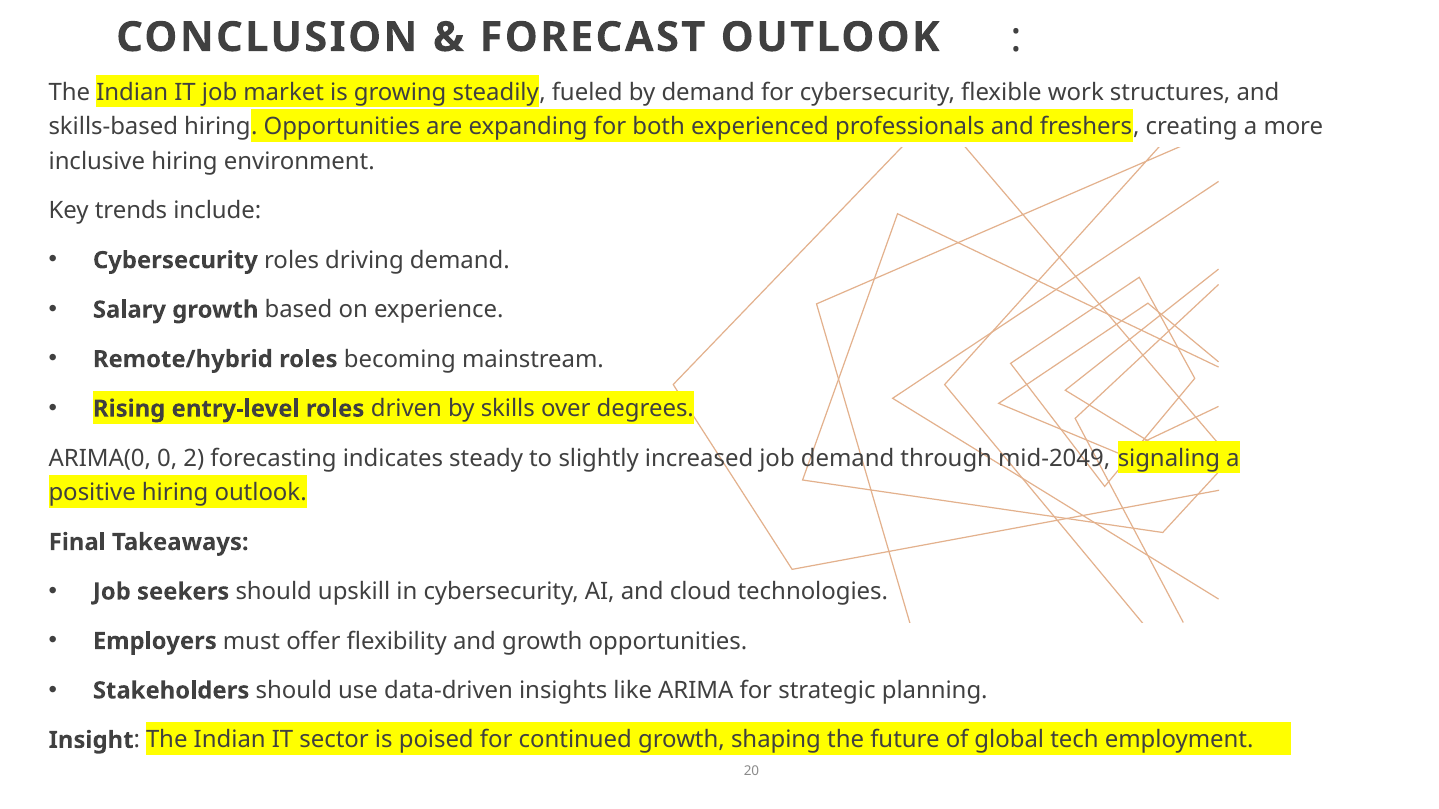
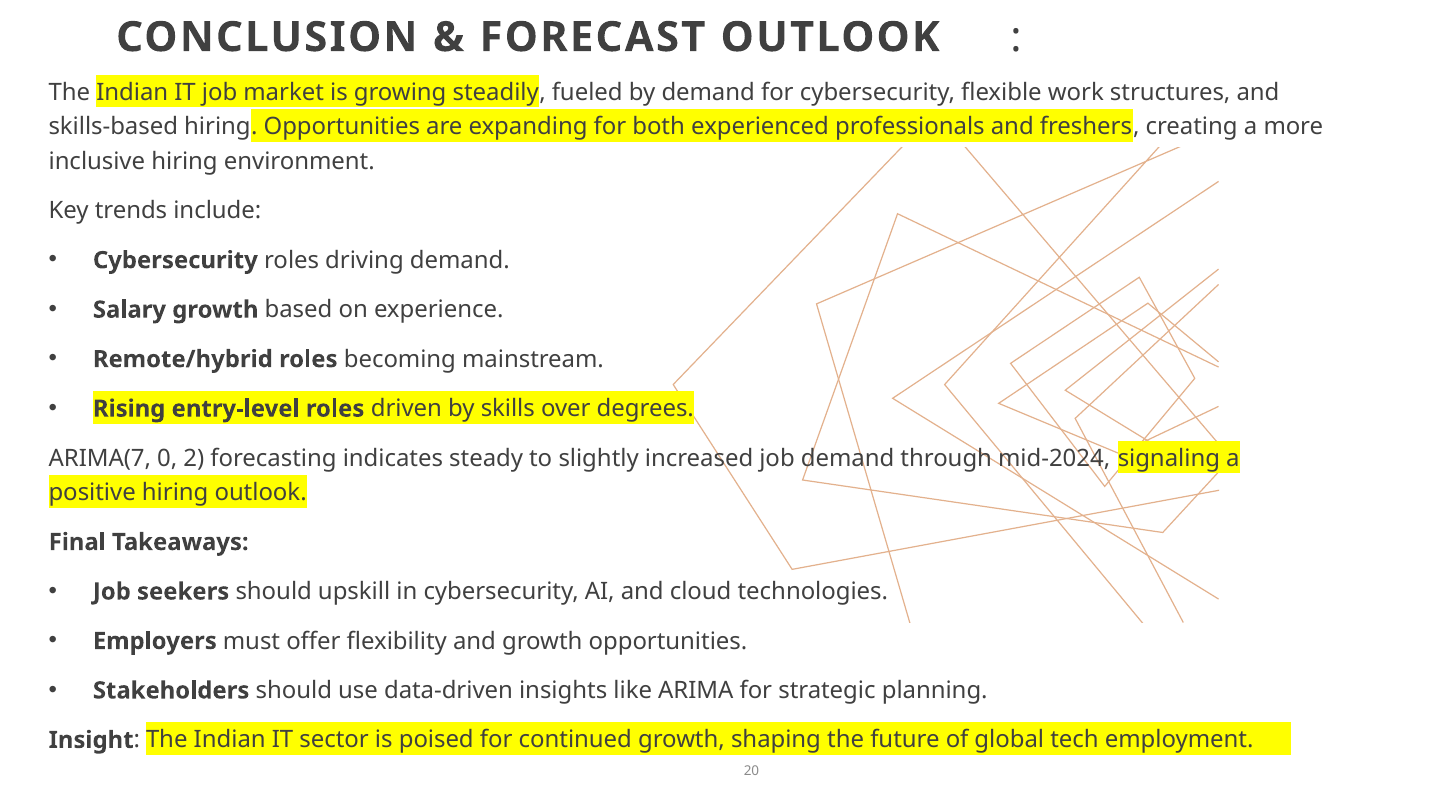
ARIMA(0: ARIMA(0 -> ARIMA(7
mid-2049: mid-2049 -> mid-2024
